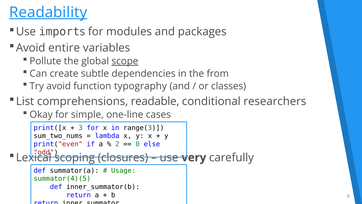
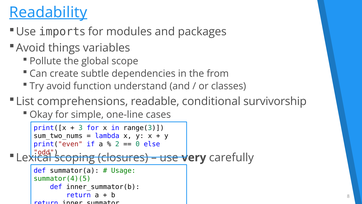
entire: entire -> things
scope underline: present -> none
typography: typography -> understand
researchers: researchers -> survivorship
